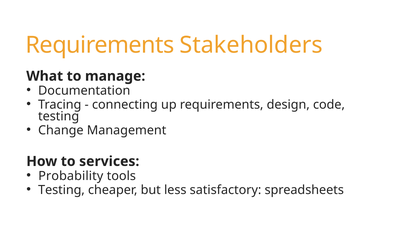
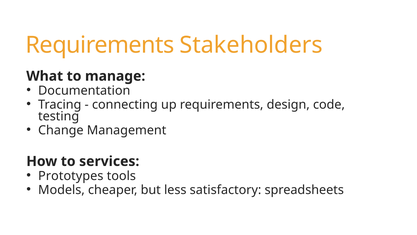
Probability: Probability -> Prototypes
Testing at (61, 190): Testing -> Models
